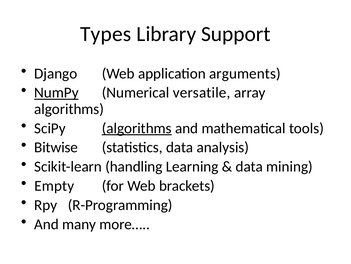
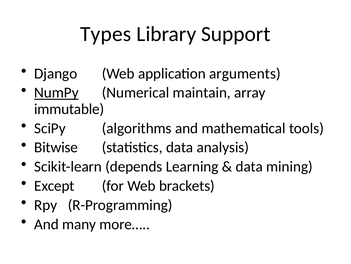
versatile: versatile -> maintain
algorithms at (69, 109): algorithms -> immutable
algorithms at (137, 128) underline: present -> none
handling: handling -> depends
Empty: Empty -> Except
